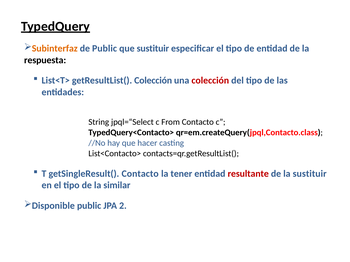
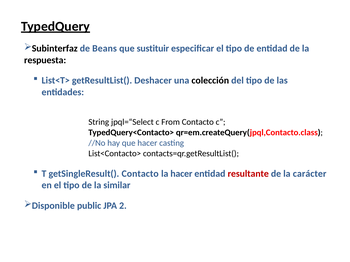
Subinterfaz colour: orange -> black
de Public: Public -> Beans
getResultList( Colección: Colección -> Deshacer
colección at (210, 81) colour: red -> black
la tener: tener -> hacer
la sustituir: sustituir -> carácter
